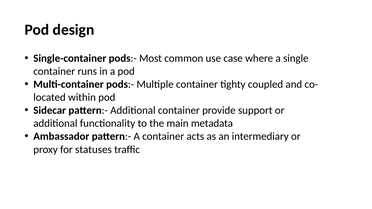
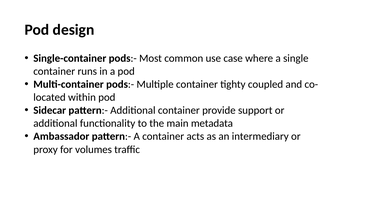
statuses: statuses -> volumes
